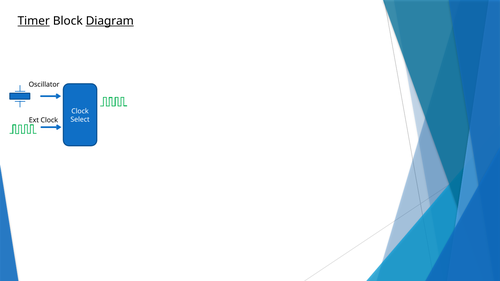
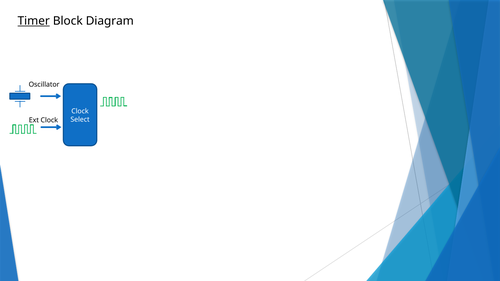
Diagram underline: present -> none
